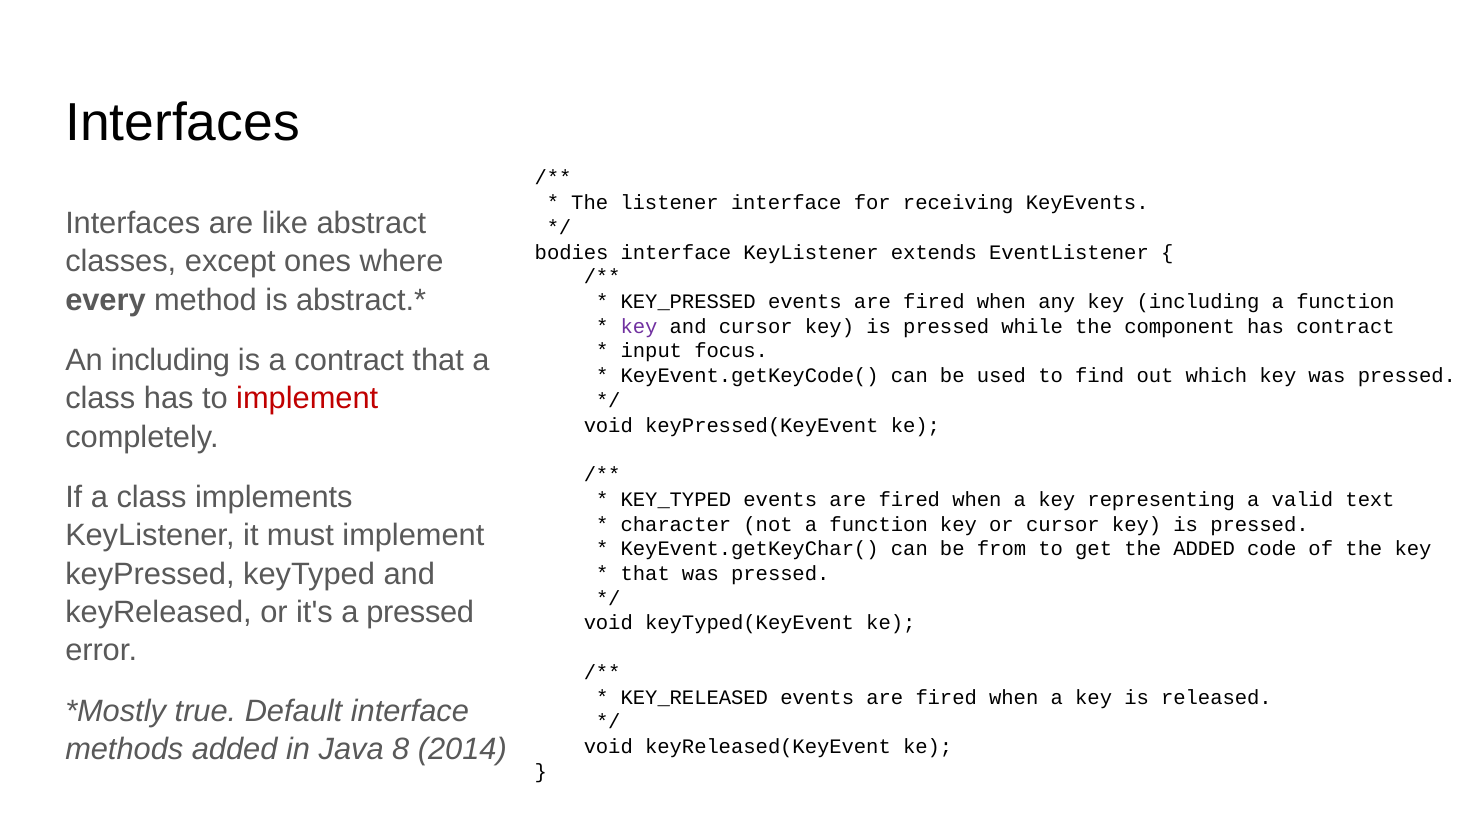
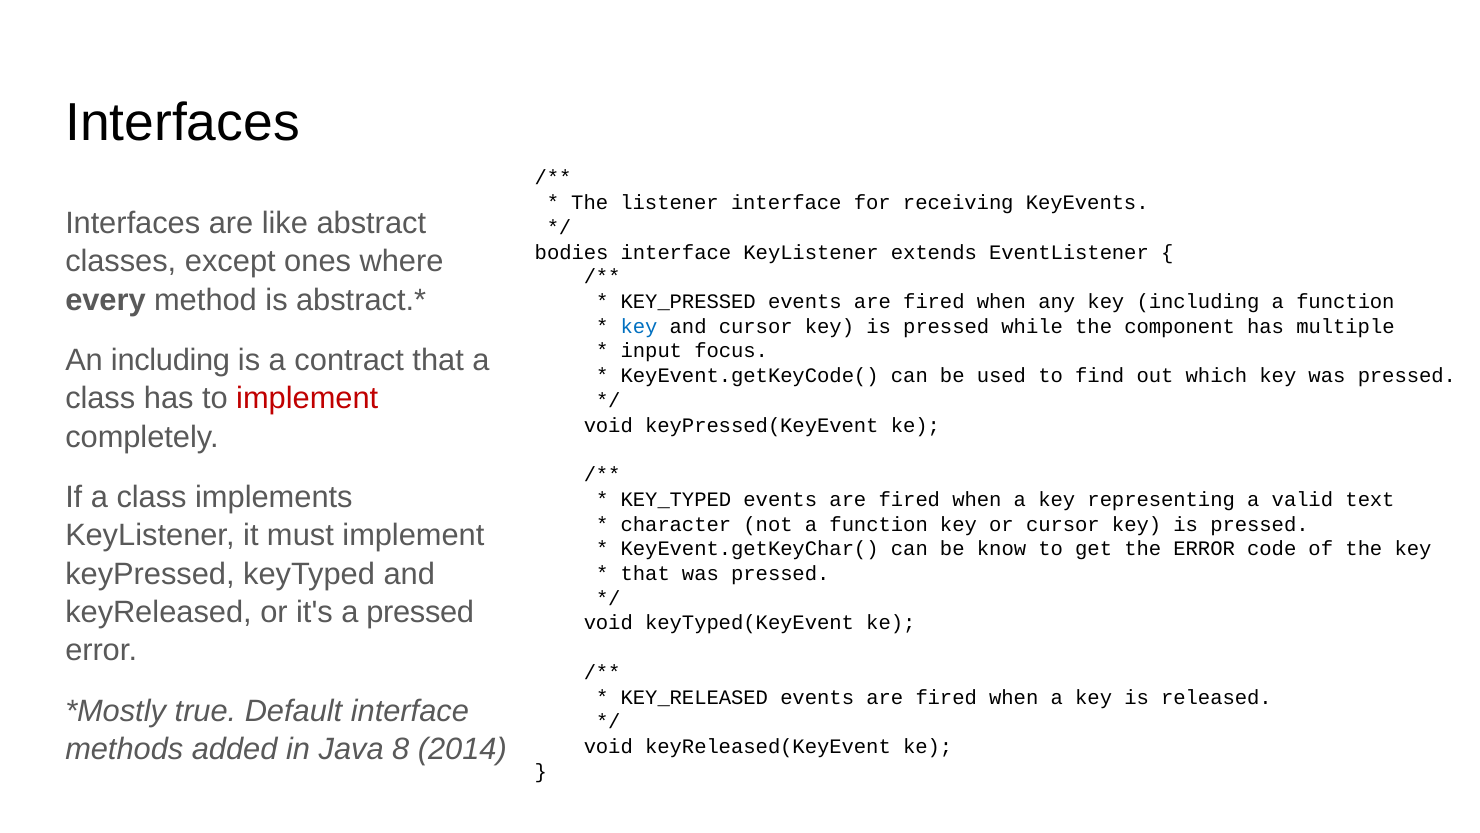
key at (639, 326) colour: purple -> blue
has contract: contract -> multiple
from: from -> know
the ADDED: ADDED -> ERROR
